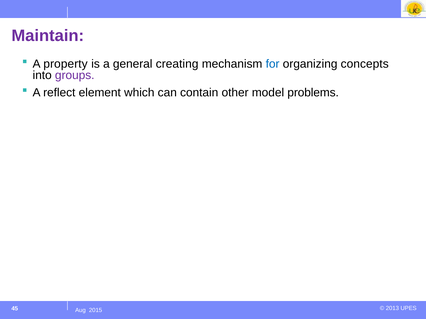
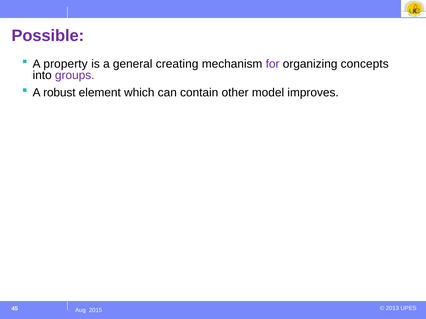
Maintain: Maintain -> Possible
for colour: blue -> purple
reflect: reflect -> robust
problems: problems -> improves
